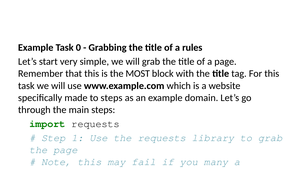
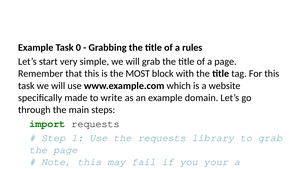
to steps: steps -> write
many: many -> your
